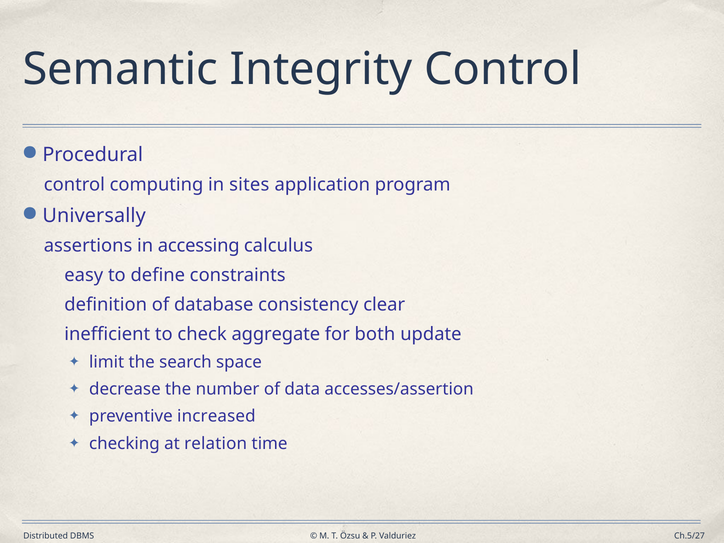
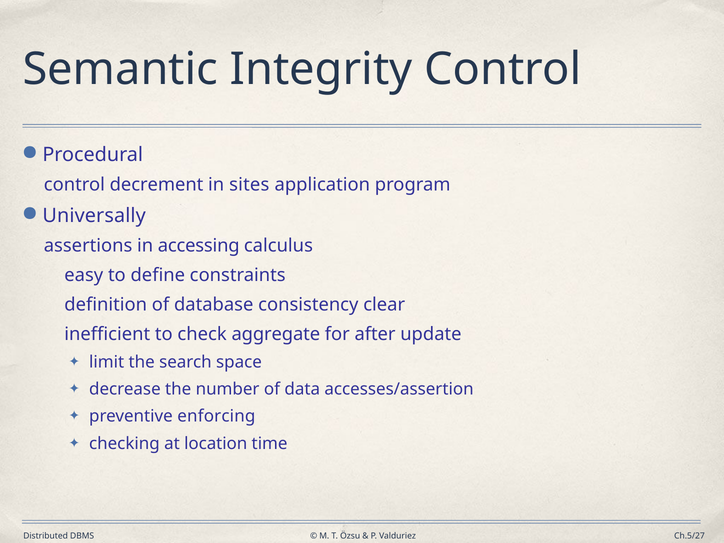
computing: computing -> decrement
both: both -> after
increased: increased -> enforcing
relation: relation -> location
